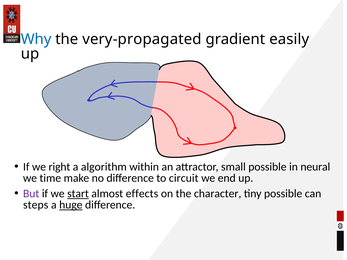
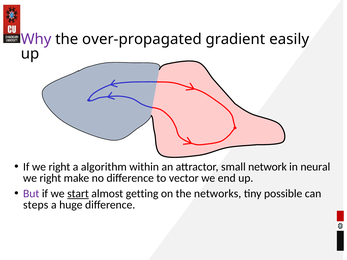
Why colour: blue -> purple
very-propagated: very-propagated -> over-propagated
small possible: possible -> network
time at (50, 178): time -> right
circuit: circuit -> vector
effects: effects -> getting
character: character -> networks
huge underline: present -> none
